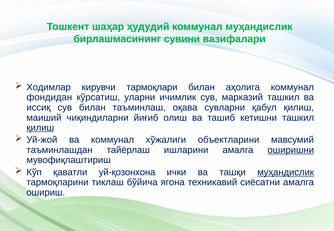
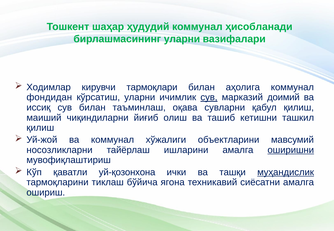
коммунал муҳандислик: муҳандислик -> ҳисобланади
бирлашмасининг сувини: сувини -> уларни
сув at (209, 97) underline: none -> present
марказий ташкил: ташкил -> доимий
қилиш at (40, 128) underline: present -> none
таъминлашдан: таъминлашдан -> носозликларни
